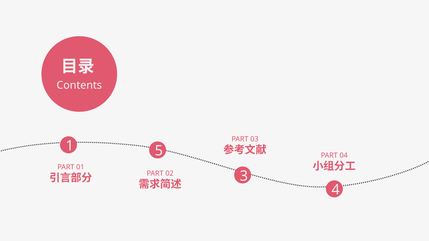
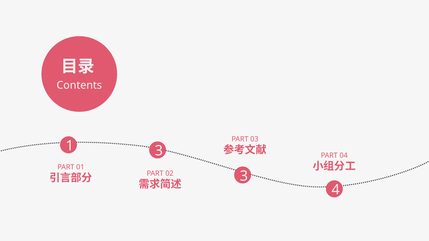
1 5: 5 -> 3
